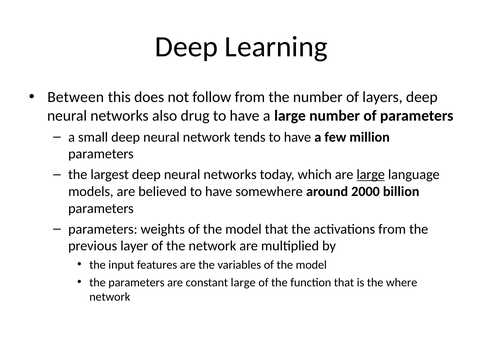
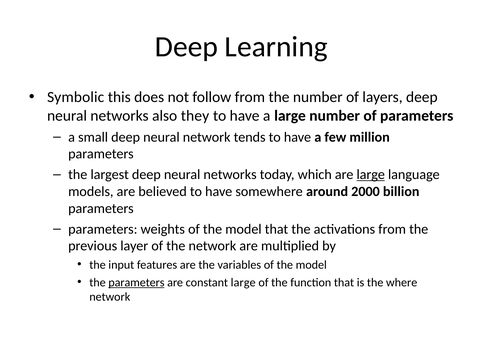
Between: Between -> Symbolic
drug: drug -> they
parameters at (136, 283) underline: none -> present
